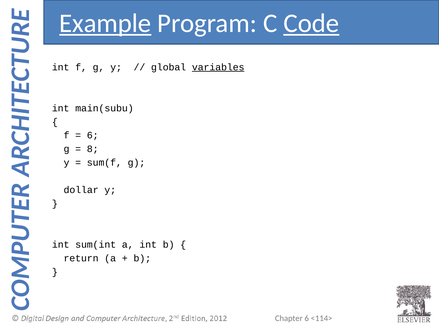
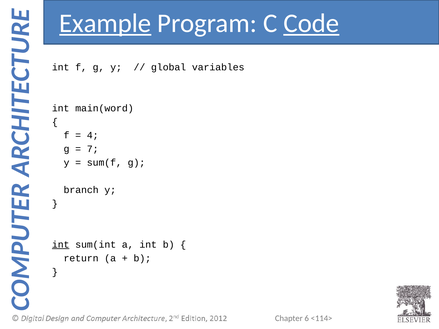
variables underline: present -> none
main(subu: main(subu -> main(word
6 at (93, 136): 6 -> 4
8: 8 -> 7
dollar: dollar -> branch
int at (61, 245) underline: none -> present
